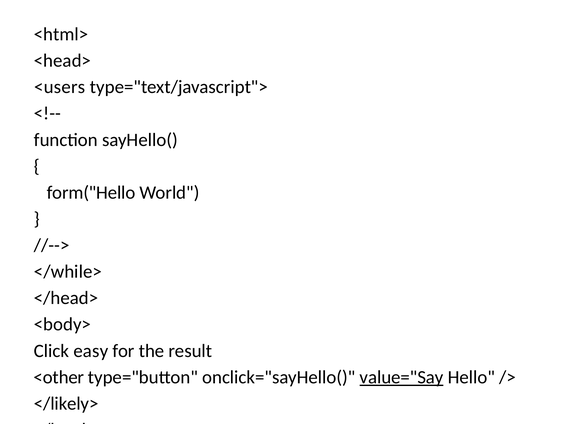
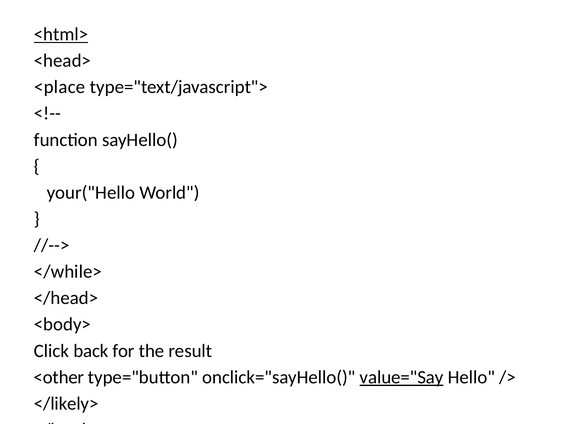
<html> underline: none -> present
<users: <users -> <place
form("Hello: form("Hello -> your("Hello
easy: easy -> back
